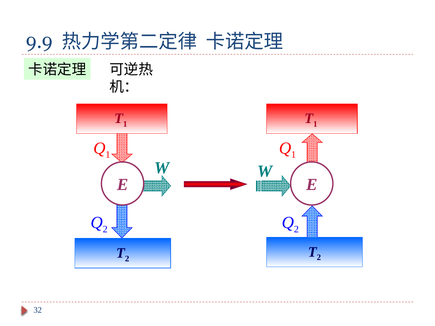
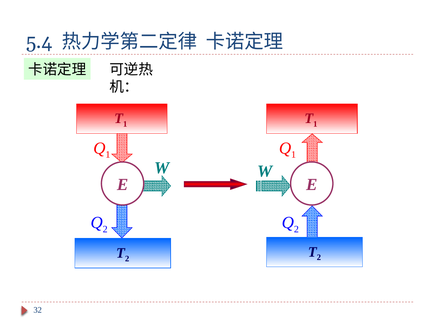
9.9: 9.9 -> 5.4
